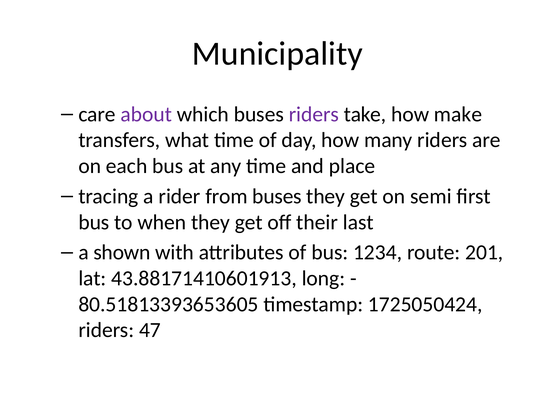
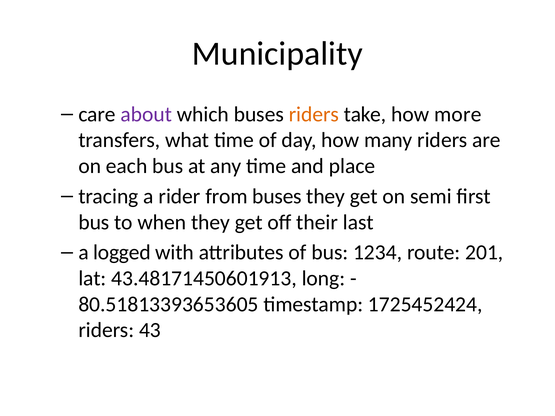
riders at (314, 114) colour: purple -> orange
make: make -> more
shown: shown -> logged
43.88171410601913: 43.88171410601913 -> 43.48171450601913
1725050424: 1725050424 -> 1725452424
47: 47 -> 43
